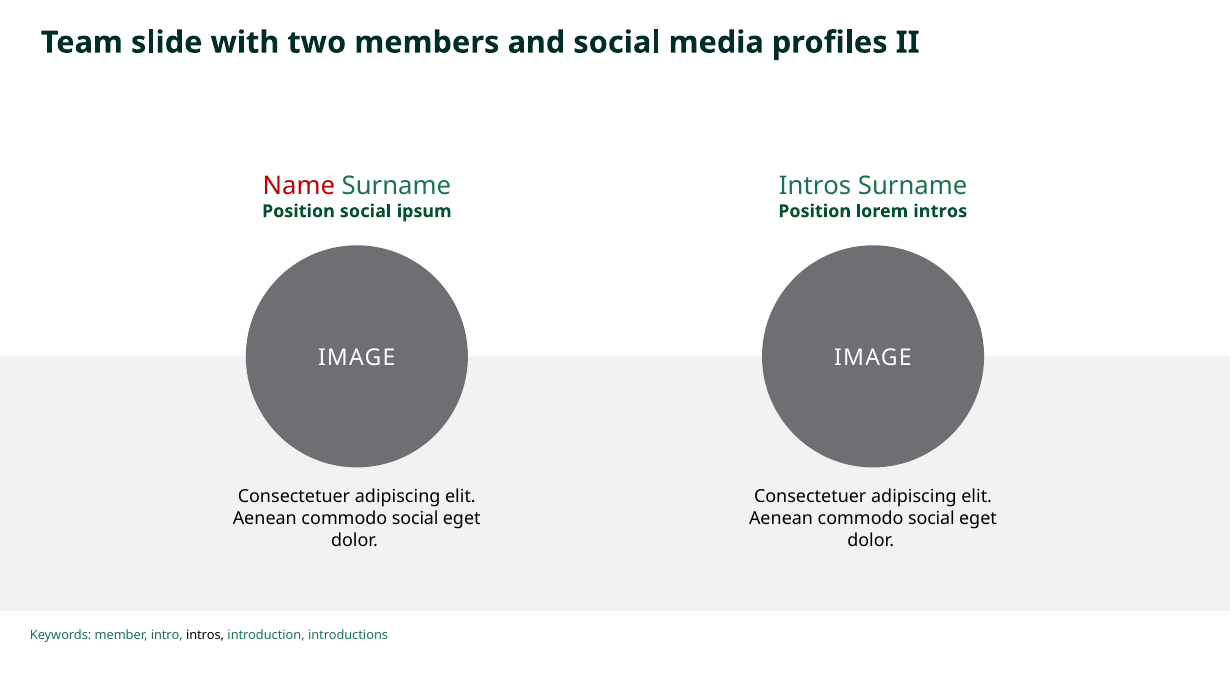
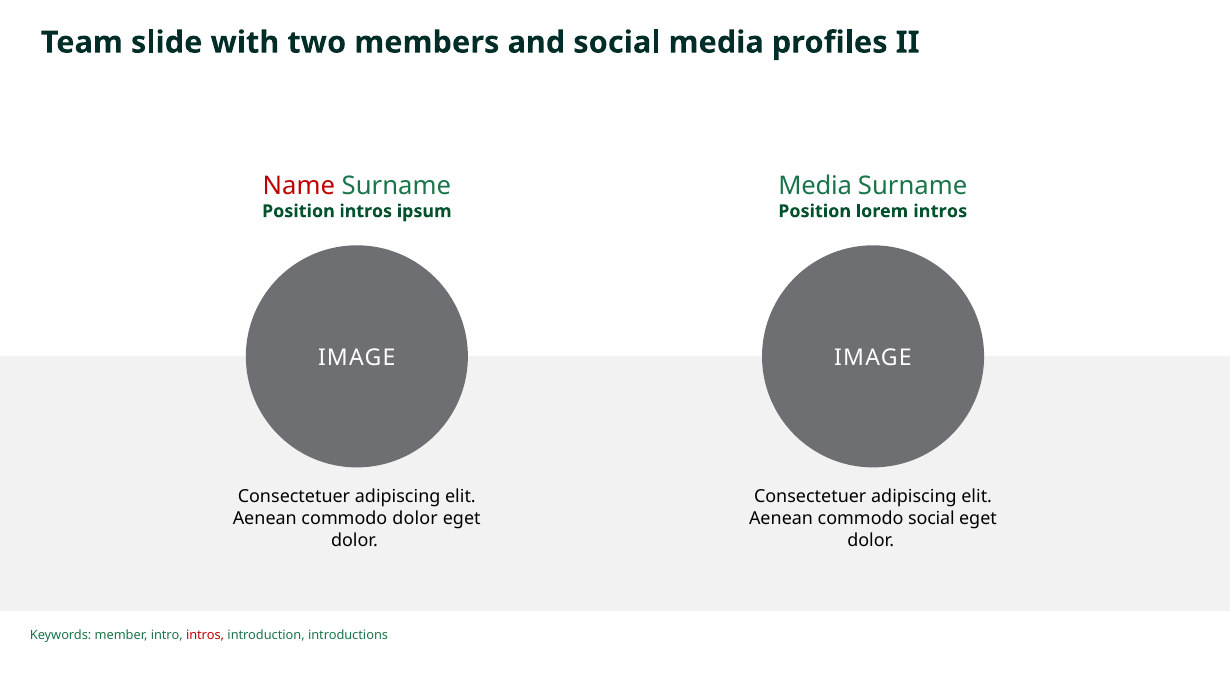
Intros at (815, 186): Intros -> Media
Position social: social -> intros
social at (415, 518): social -> dolor
intros at (205, 636) colour: black -> red
